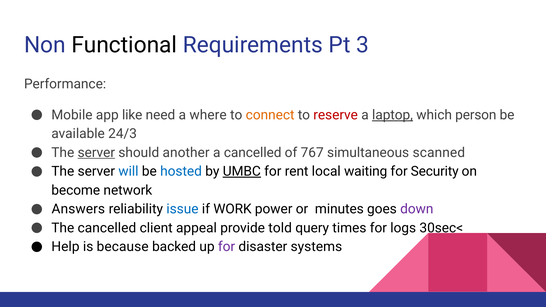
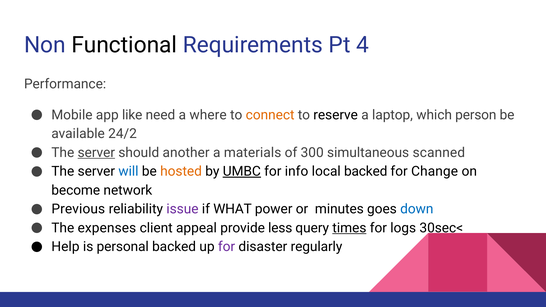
3: 3 -> 4
reserve colour: red -> black
laptop underline: present -> none
24/3: 24/3 -> 24/2
a cancelled: cancelled -> materials
767: 767 -> 300
hosted colour: blue -> orange
rent: rent -> info
local waiting: waiting -> backed
Security: Security -> Change
Answers: Answers -> Previous
issue colour: blue -> purple
WORK: WORK -> WHAT
down colour: purple -> blue
The cancelled: cancelled -> expenses
told: told -> less
times underline: none -> present
because: because -> personal
systems: systems -> regularly
